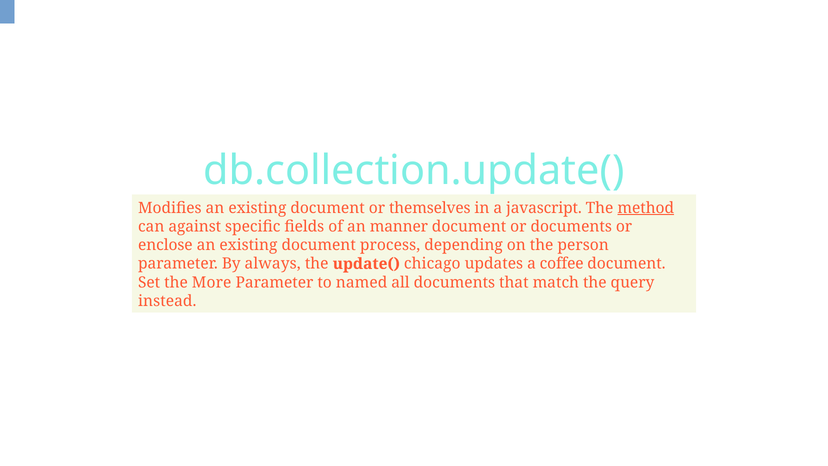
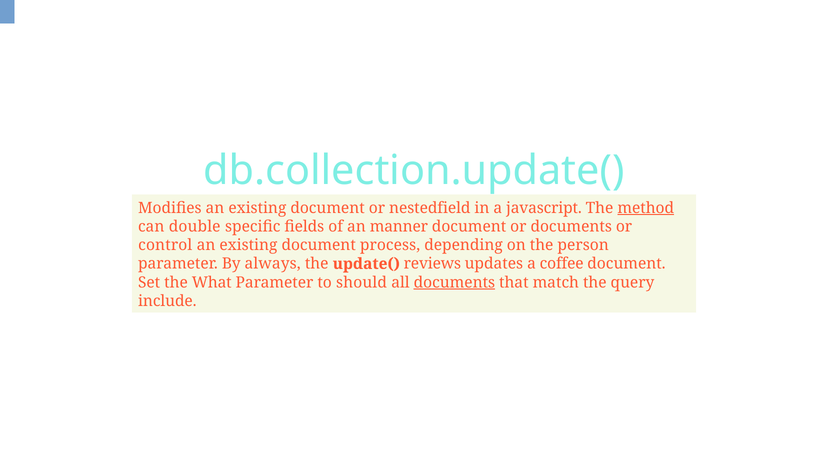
themselves: themselves -> nestedfield
against: against -> double
enclose: enclose -> control
chicago: chicago -> reviews
More: More -> What
named: named -> should
documents at (454, 282) underline: none -> present
instead: instead -> include
